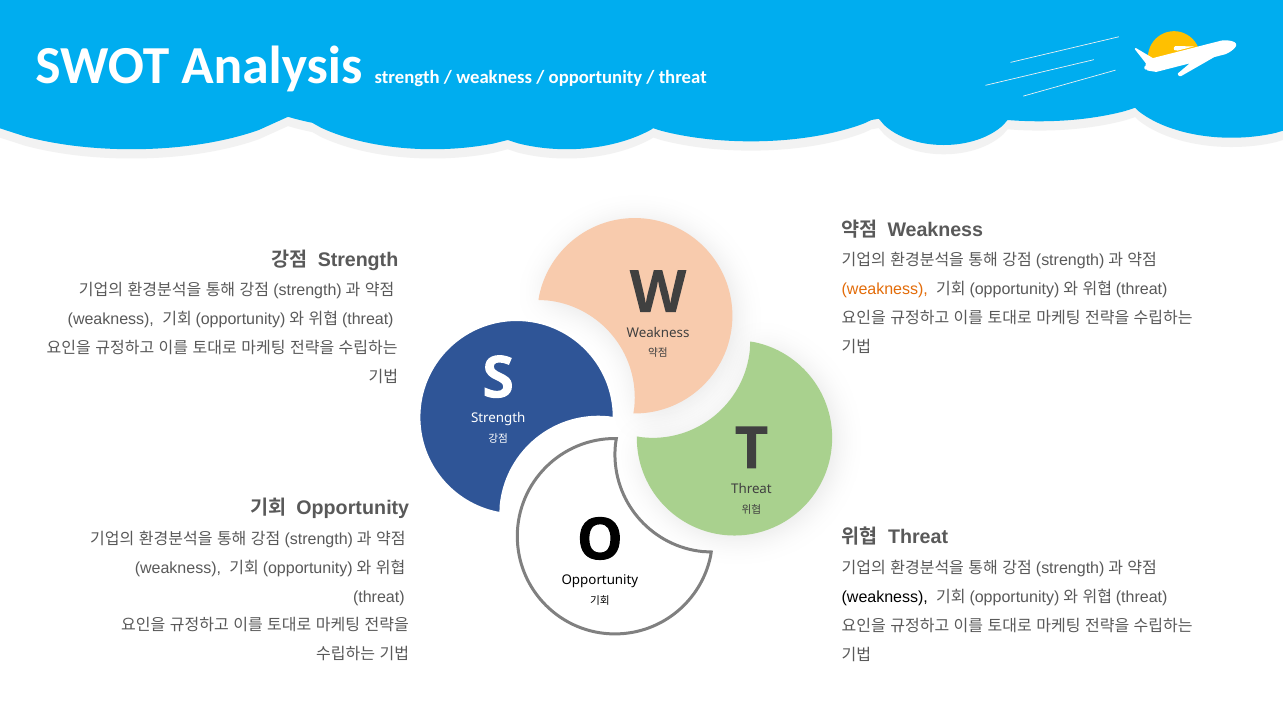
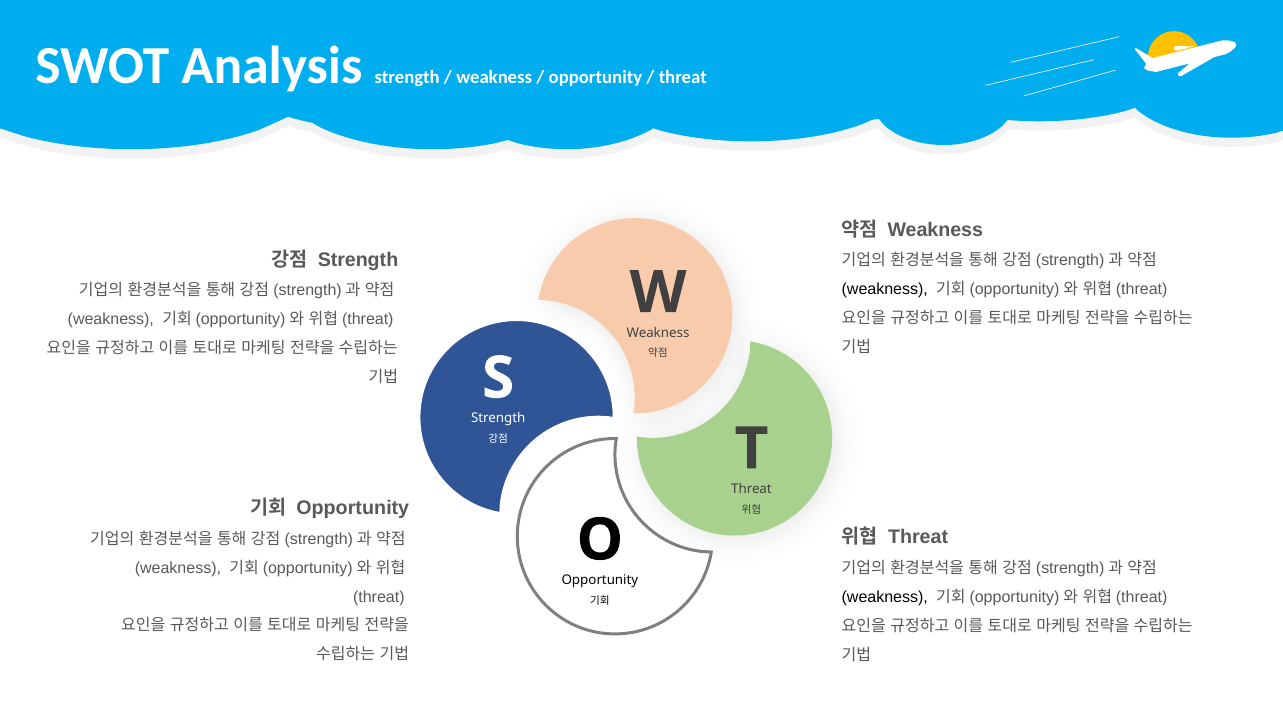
weakness at (885, 289) colour: orange -> black
